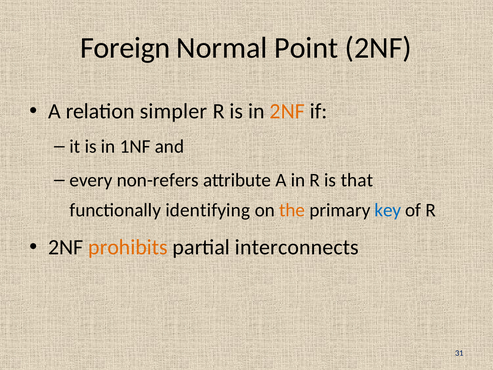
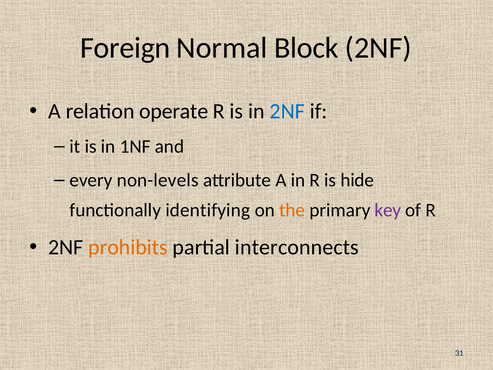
Point: Point -> Block
simpler: simpler -> operate
2NF at (287, 111) colour: orange -> blue
non-refers: non-refers -> non-levels
that: that -> hide
key colour: blue -> purple
